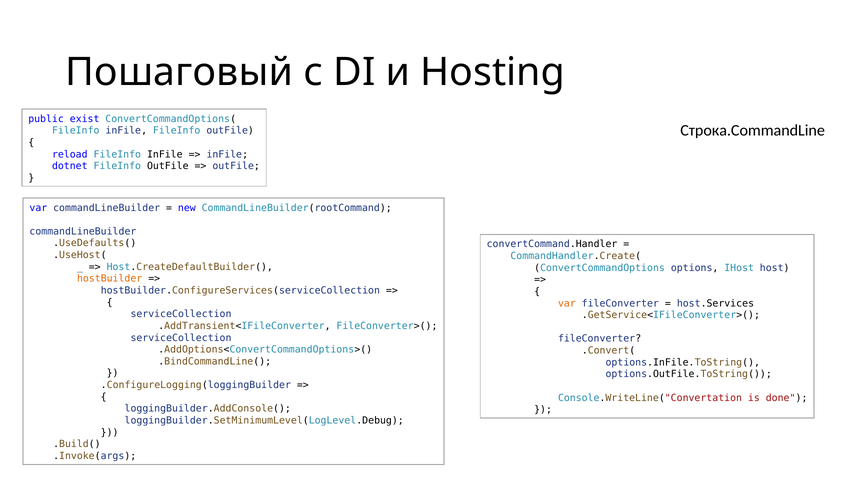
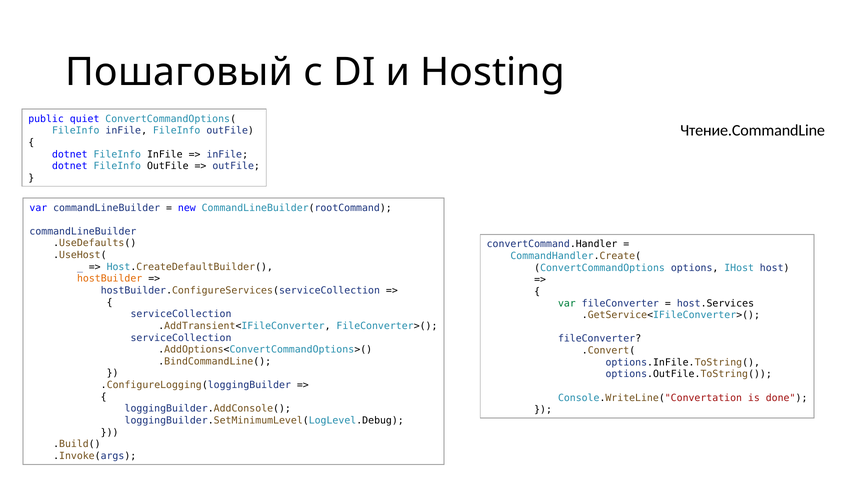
exist: exist -> quiet
Строка.CommandLine: Строка.CommandLine -> Чтение.CommandLine
reload at (70, 154): reload -> dotnet
var at (567, 303) colour: orange -> green
